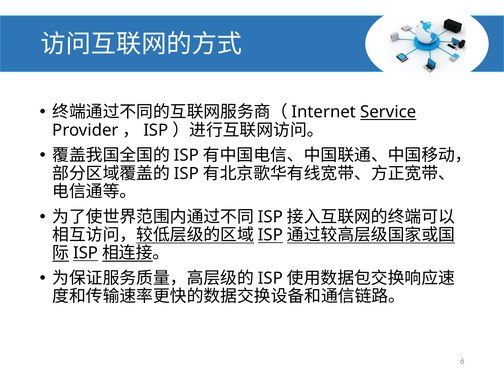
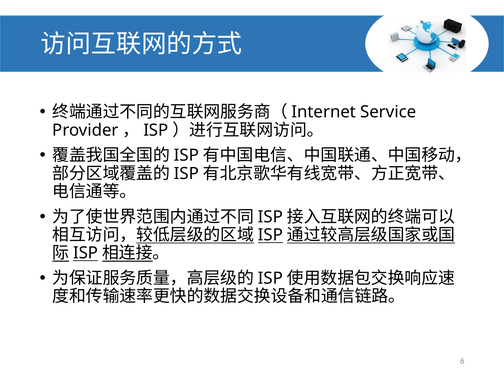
Service underline: present -> none
